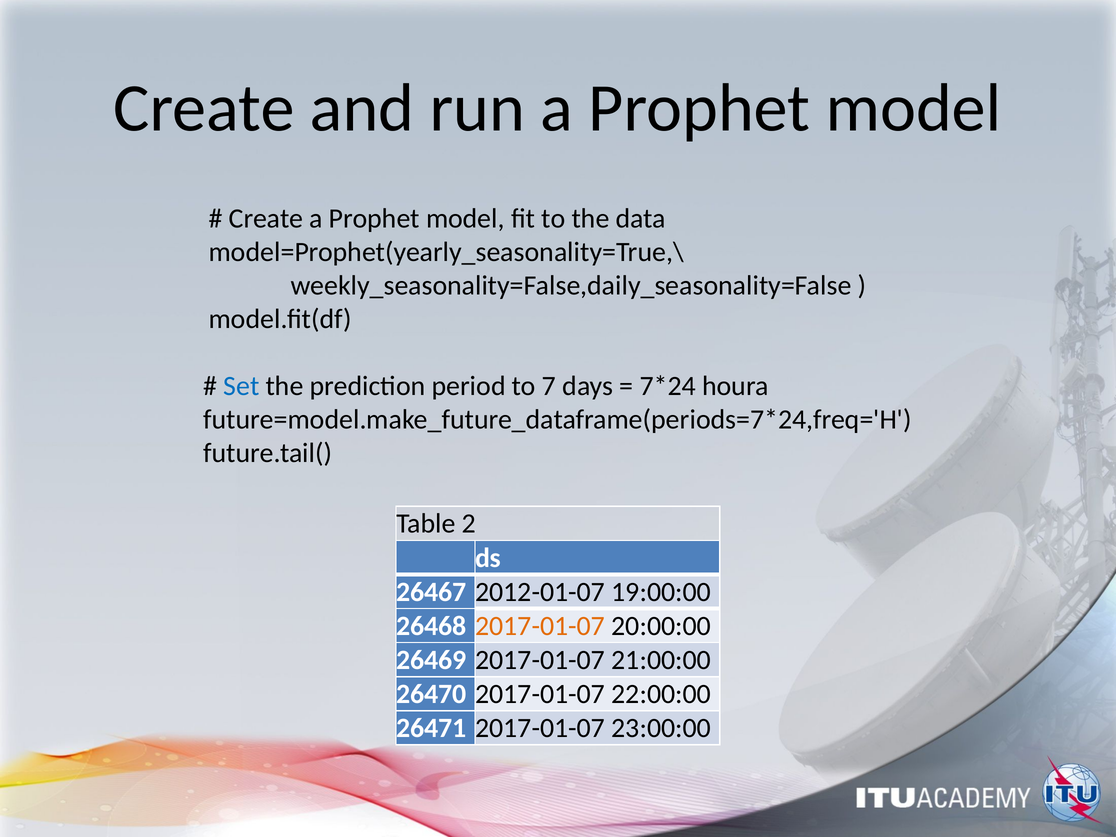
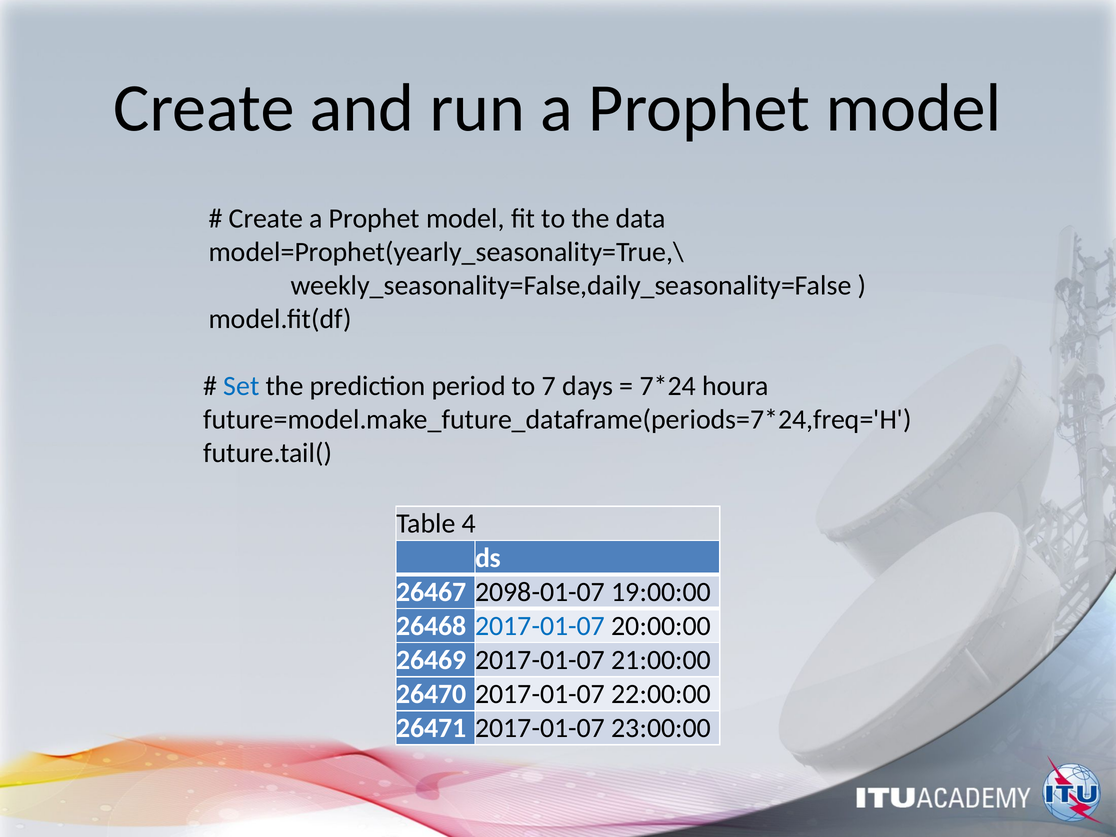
2: 2 -> 4
2012-01-07: 2012-01-07 -> 2098-01-07
2017-01-07 at (540, 626) colour: orange -> blue
